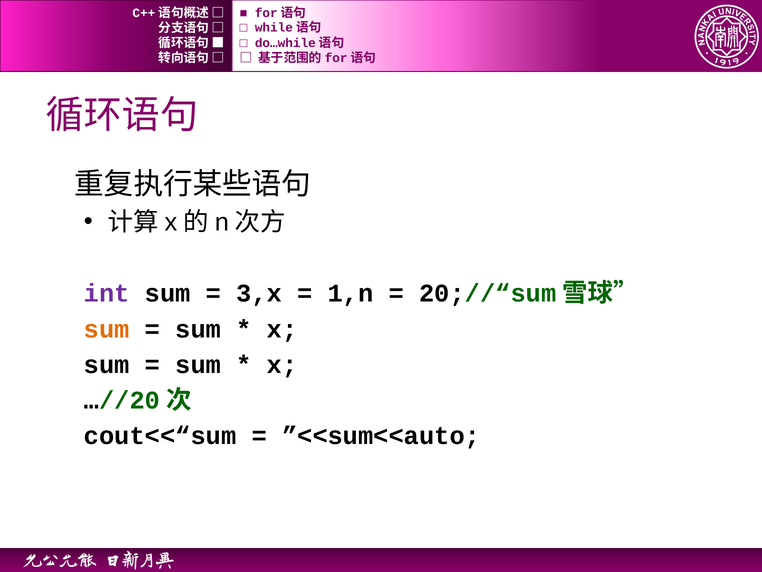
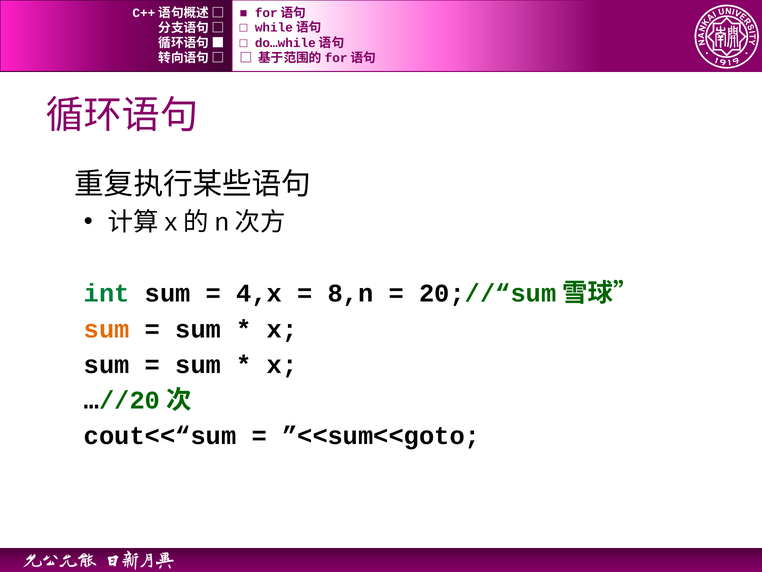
int colour: purple -> green
3,x: 3,x -> 4,x
1,n: 1,n -> 8,n
”<<sum<<auto: ”<<sum<<auto -> ”<<sum<<goto
